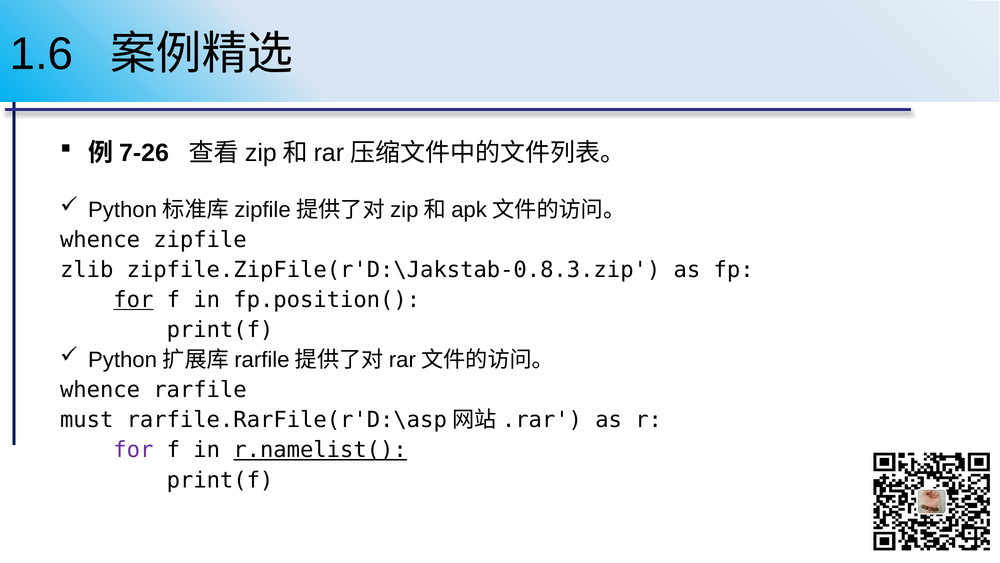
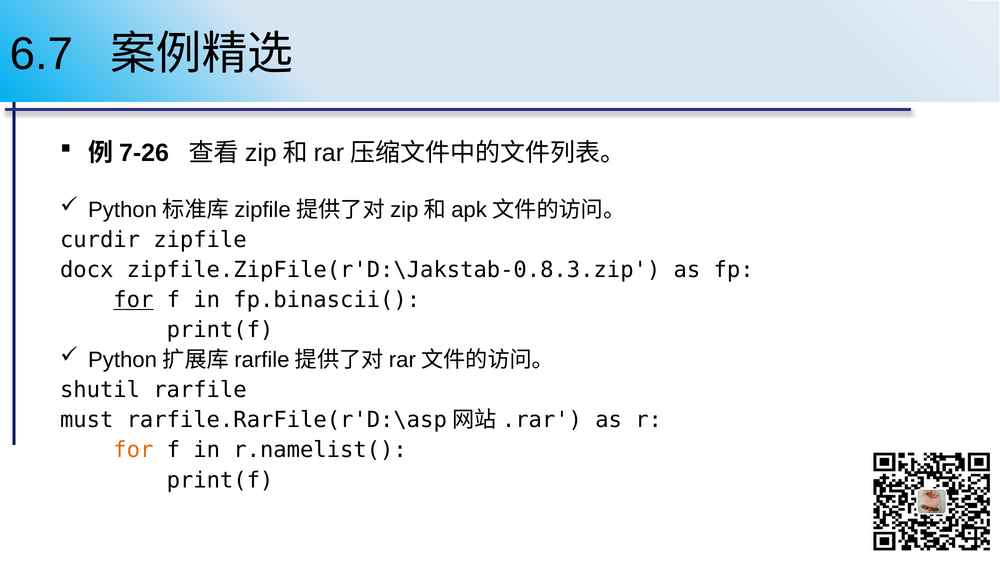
1.6: 1.6 -> 6.7
whence at (100, 240): whence -> curdir
zlib: zlib -> docx
fp.position(: fp.position( -> fp.binascii(
whence at (100, 390): whence -> shutil
for at (133, 450) colour: purple -> orange
r.namelist( underline: present -> none
